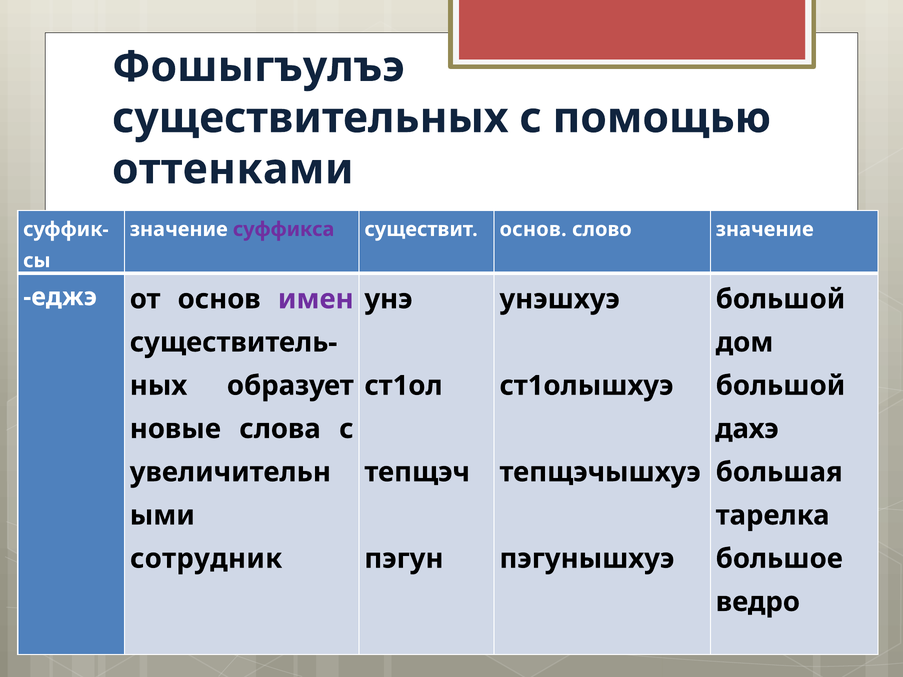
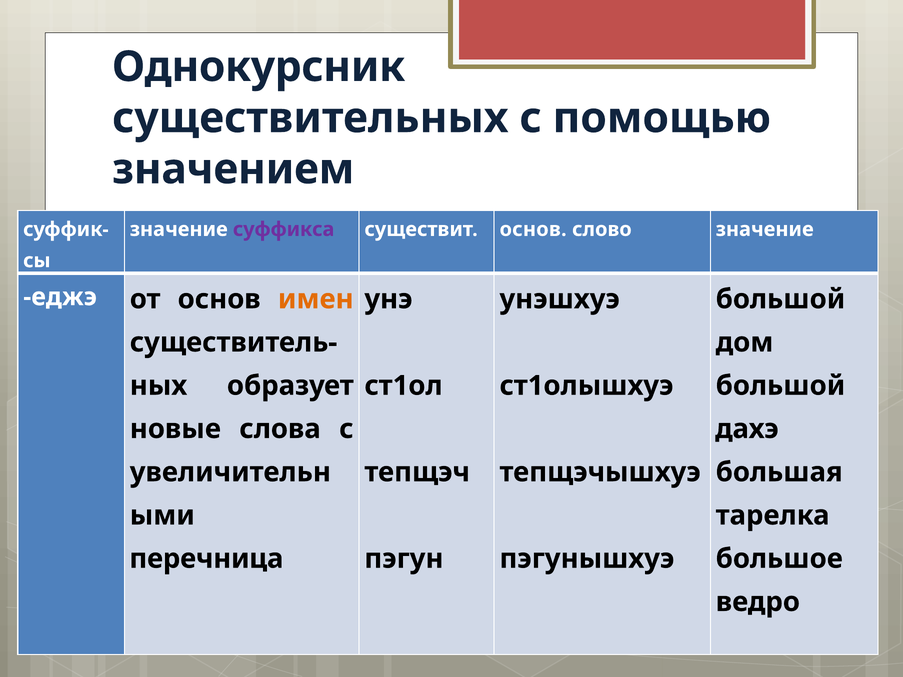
Фошыгъулъэ: Фошыгъулъэ -> Однокурсник
оттенками: оттенками -> значением
имен colour: purple -> orange
сотрудник: сотрудник -> перечница
